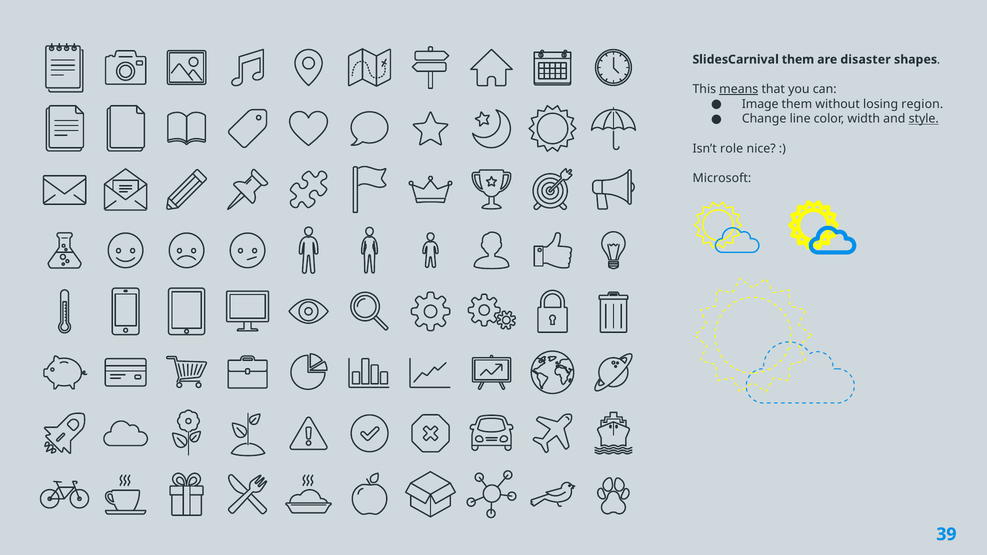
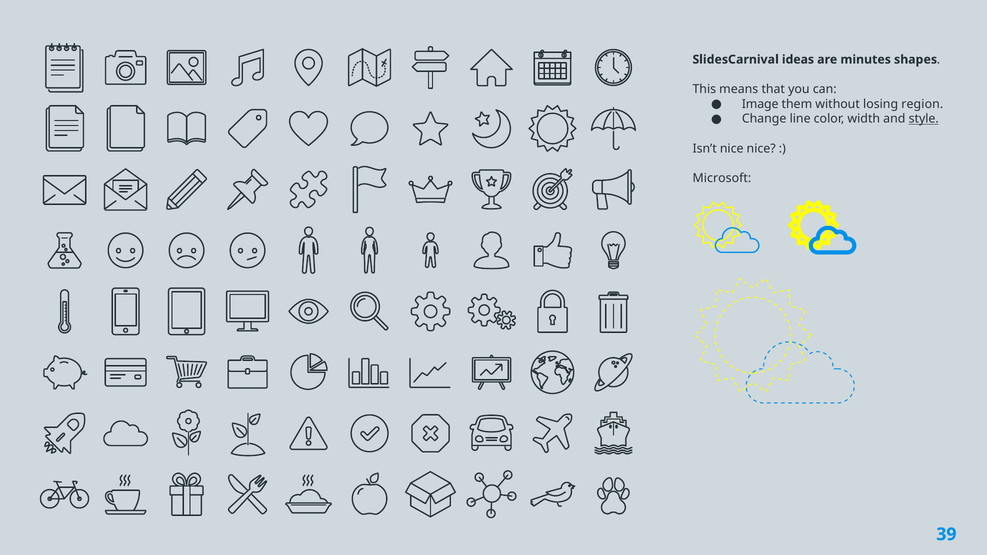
SlidesCarnival them: them -> ideas
disaster: disaster -> minutes
means underline: present -> none
Isn’t role: role -> nice
